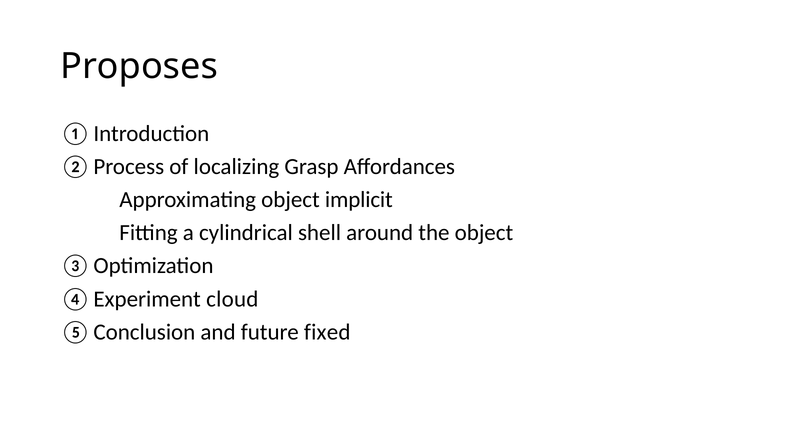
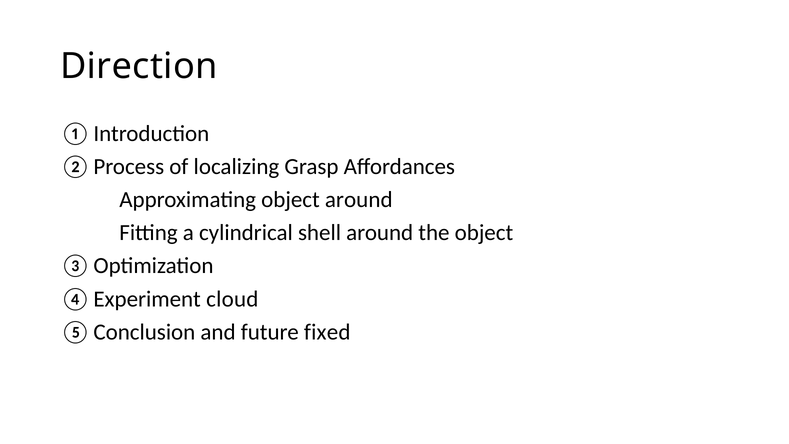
Proposes: Proposes -> Direction
object implicit: implicit -> around
